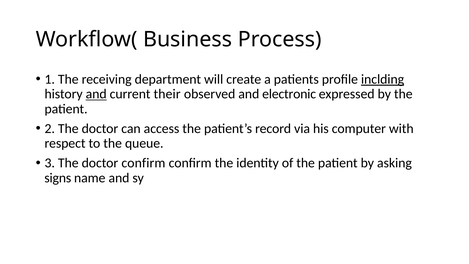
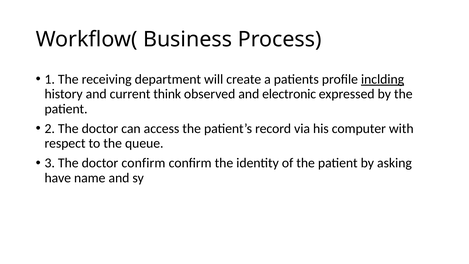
and at (96, 94) underline: present -> none
their: their -> think
signs: signs -> have
